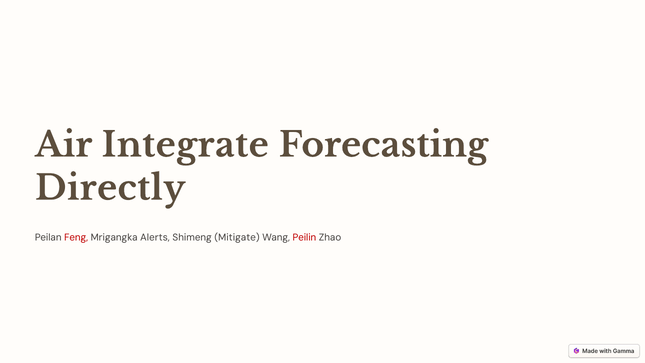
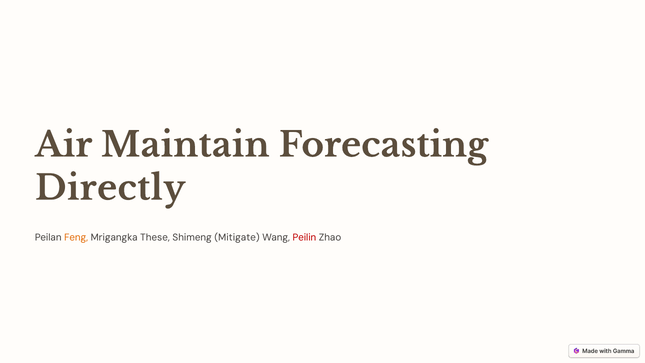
Integrate: Integrate -> Maintain
Feng colour: red -> orange
Alerts: Alerts -> These
